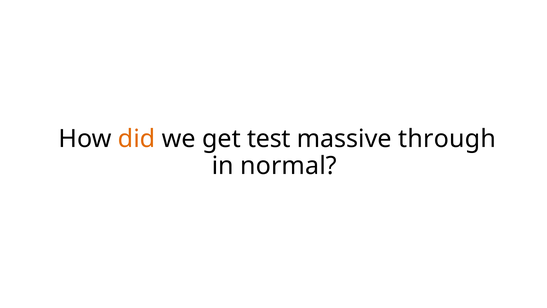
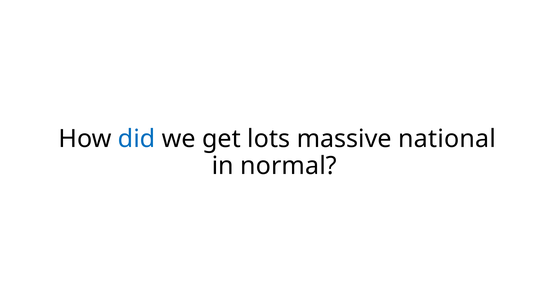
did colour: orange -> blue
test: test -> lots
through: through -> national
